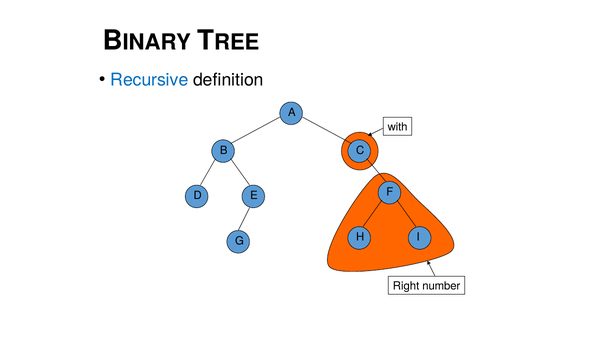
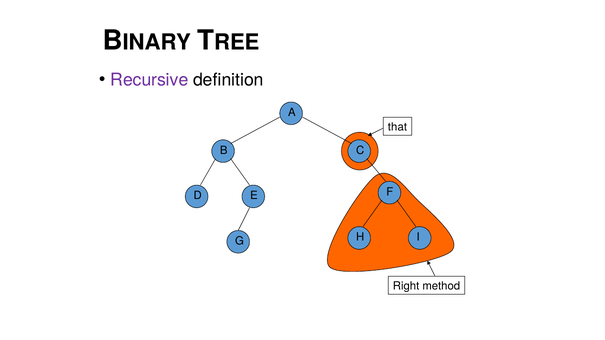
Recursive colour: blue -> purple
with: with -> that
number: number -> method
